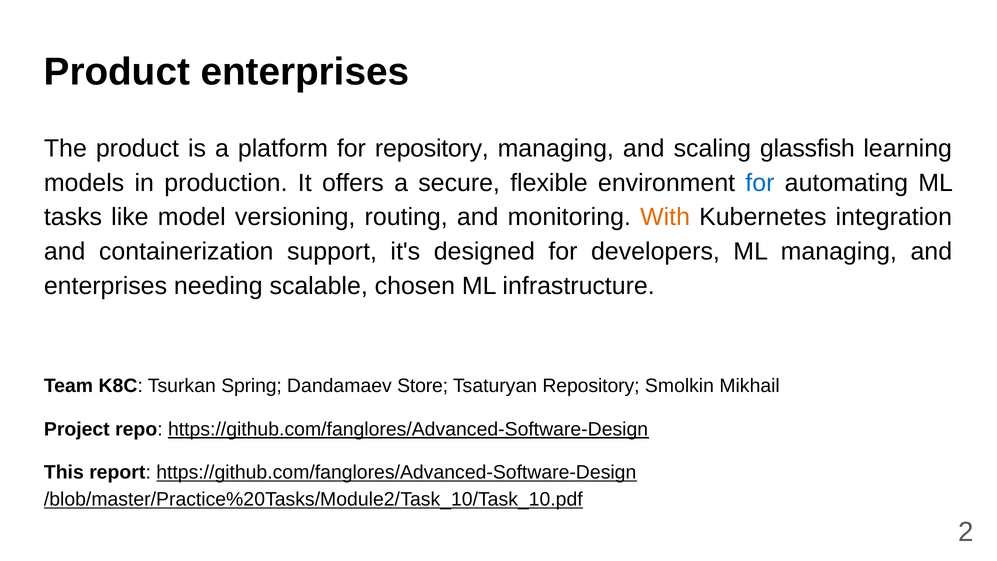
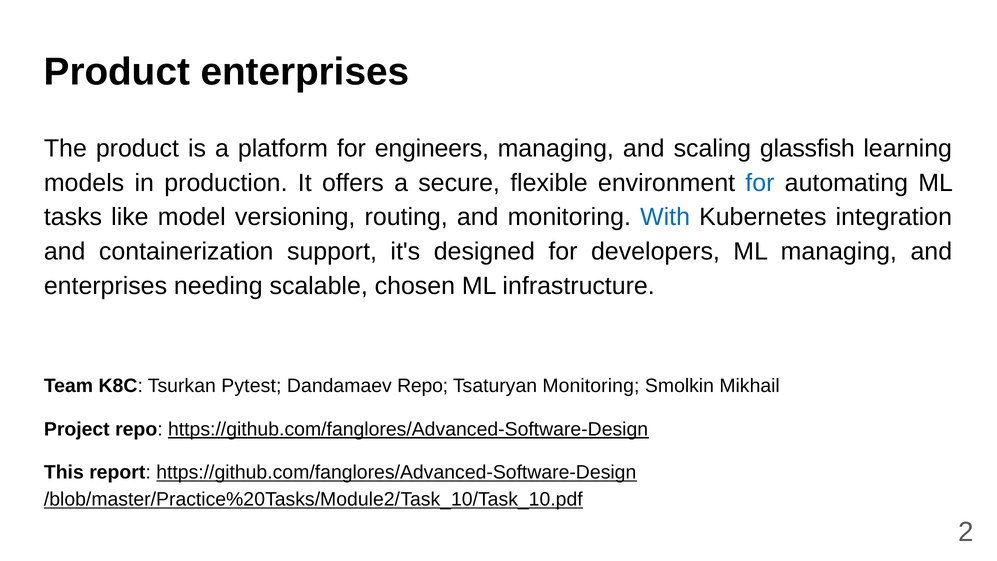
for repository: repository -> engineers
With colour: orange -> blue
Spring: Spring -> Pytest
Dandamaev Store: Store -> Repo
Tsaturyan Repository: Repository -> Monitoring
